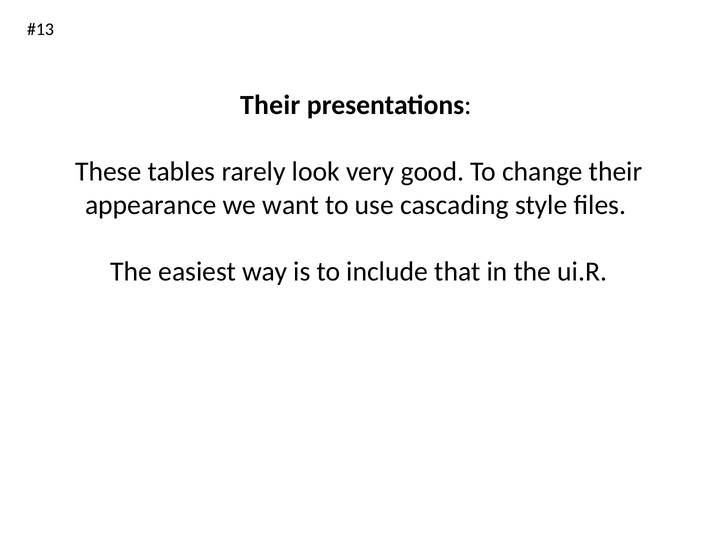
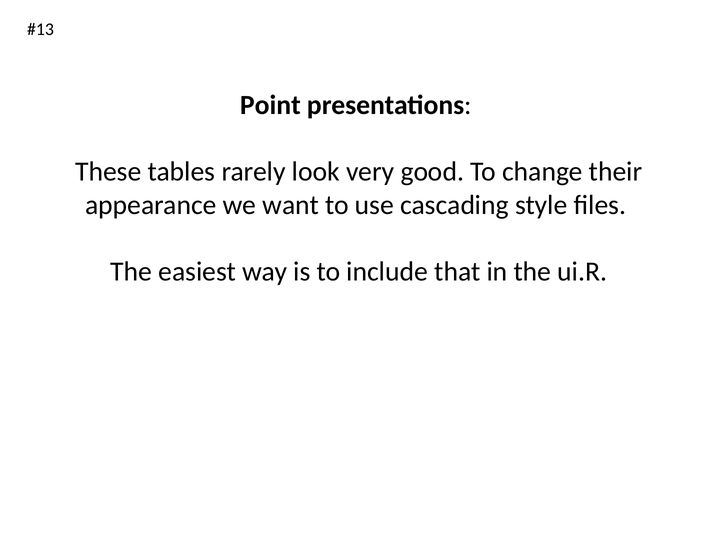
Their at (270, 105): Their -> Point
